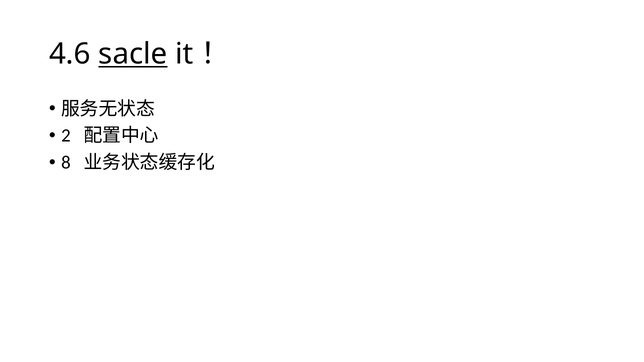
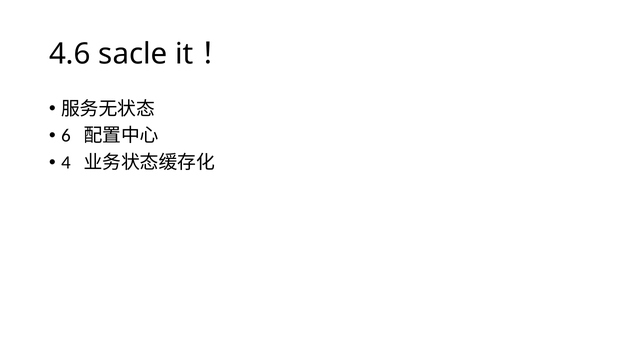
sacle underline: present -> none
2: 2 -> 6
8: 8 -> 4
